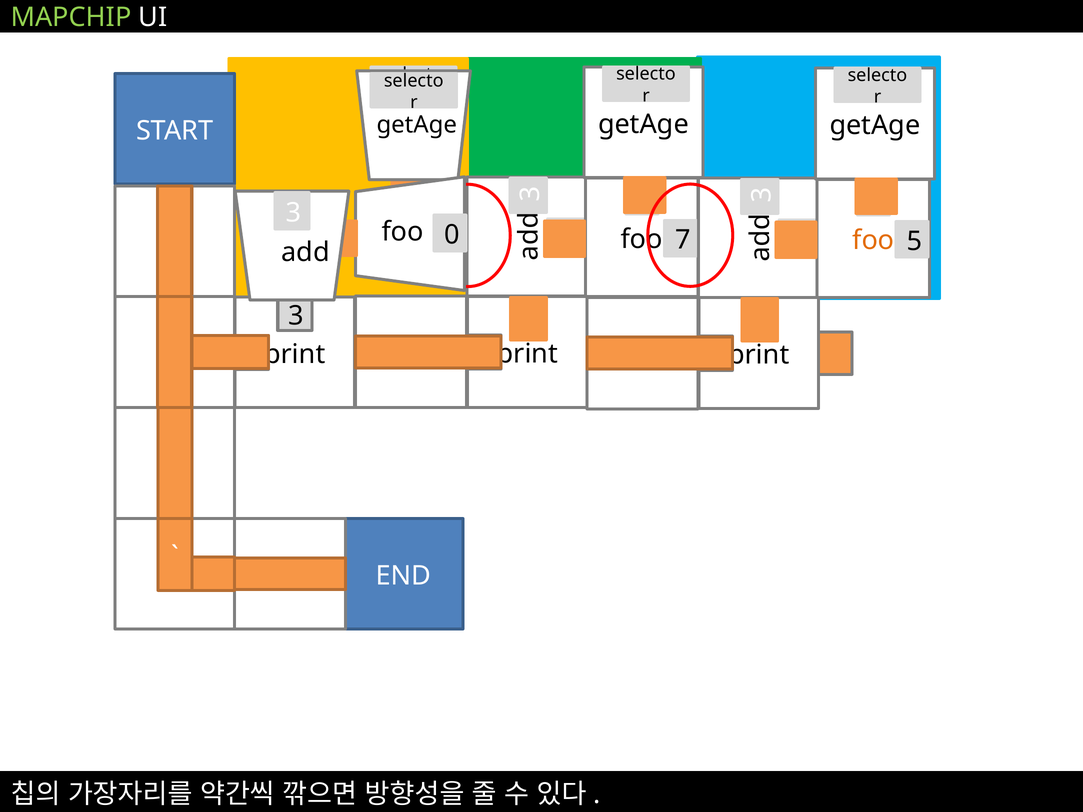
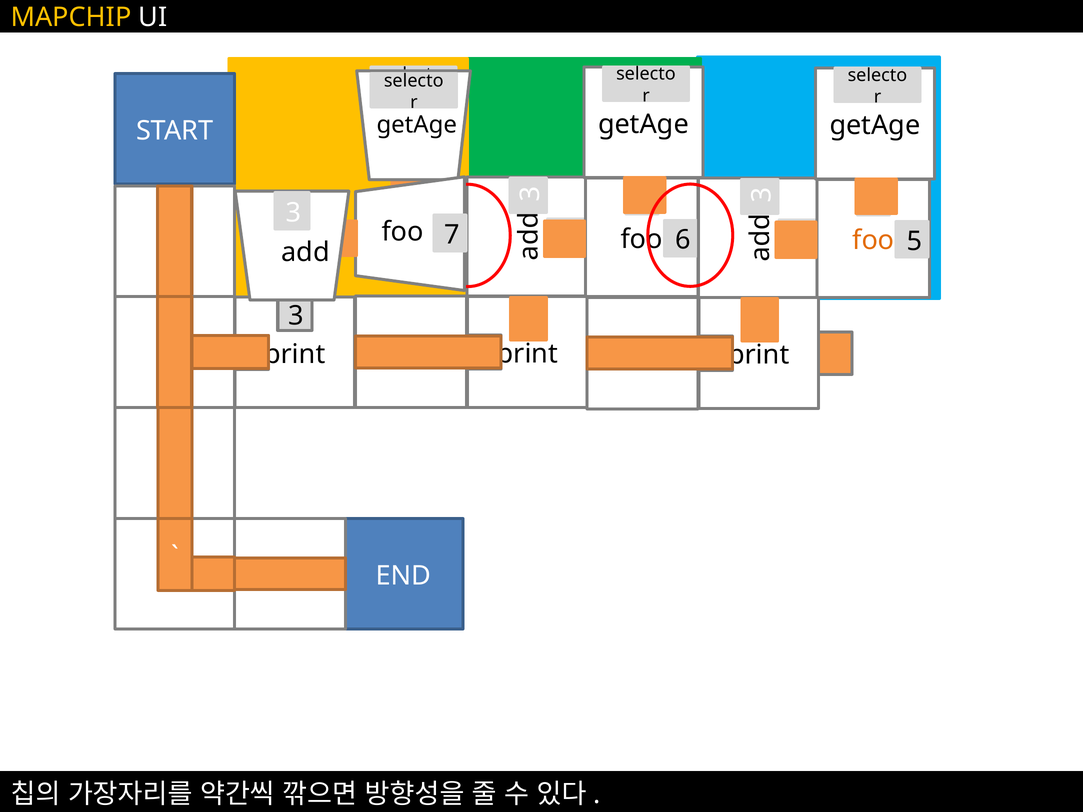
MAPCHIP colour: light green -> yellow
0: 0 -> 7
7: 7 -> 6
